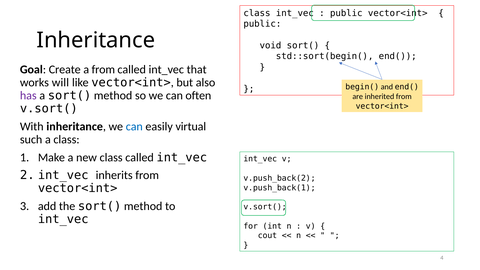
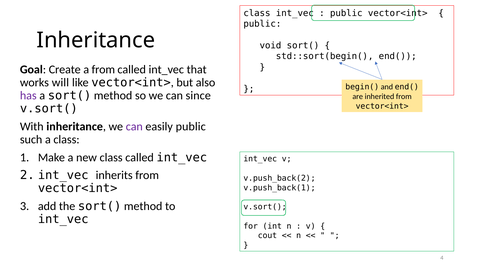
often: often -> since
can at (134, 126) colour: blue -> purple
easily virtual: virtual -> public
